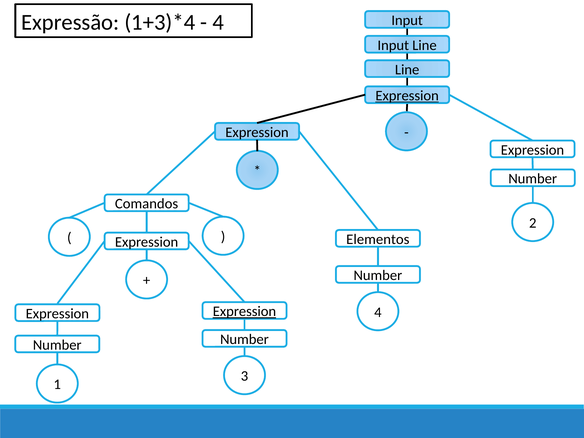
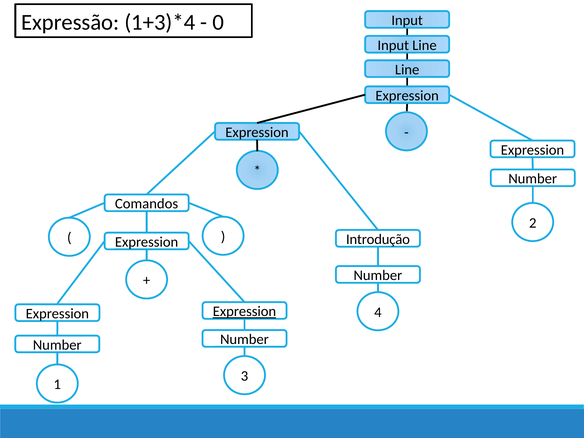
4 at (218, 22): 4 -> 0
Expression at (407, 96) underline: present -> none
Elementos: Elementos -> Introdução
